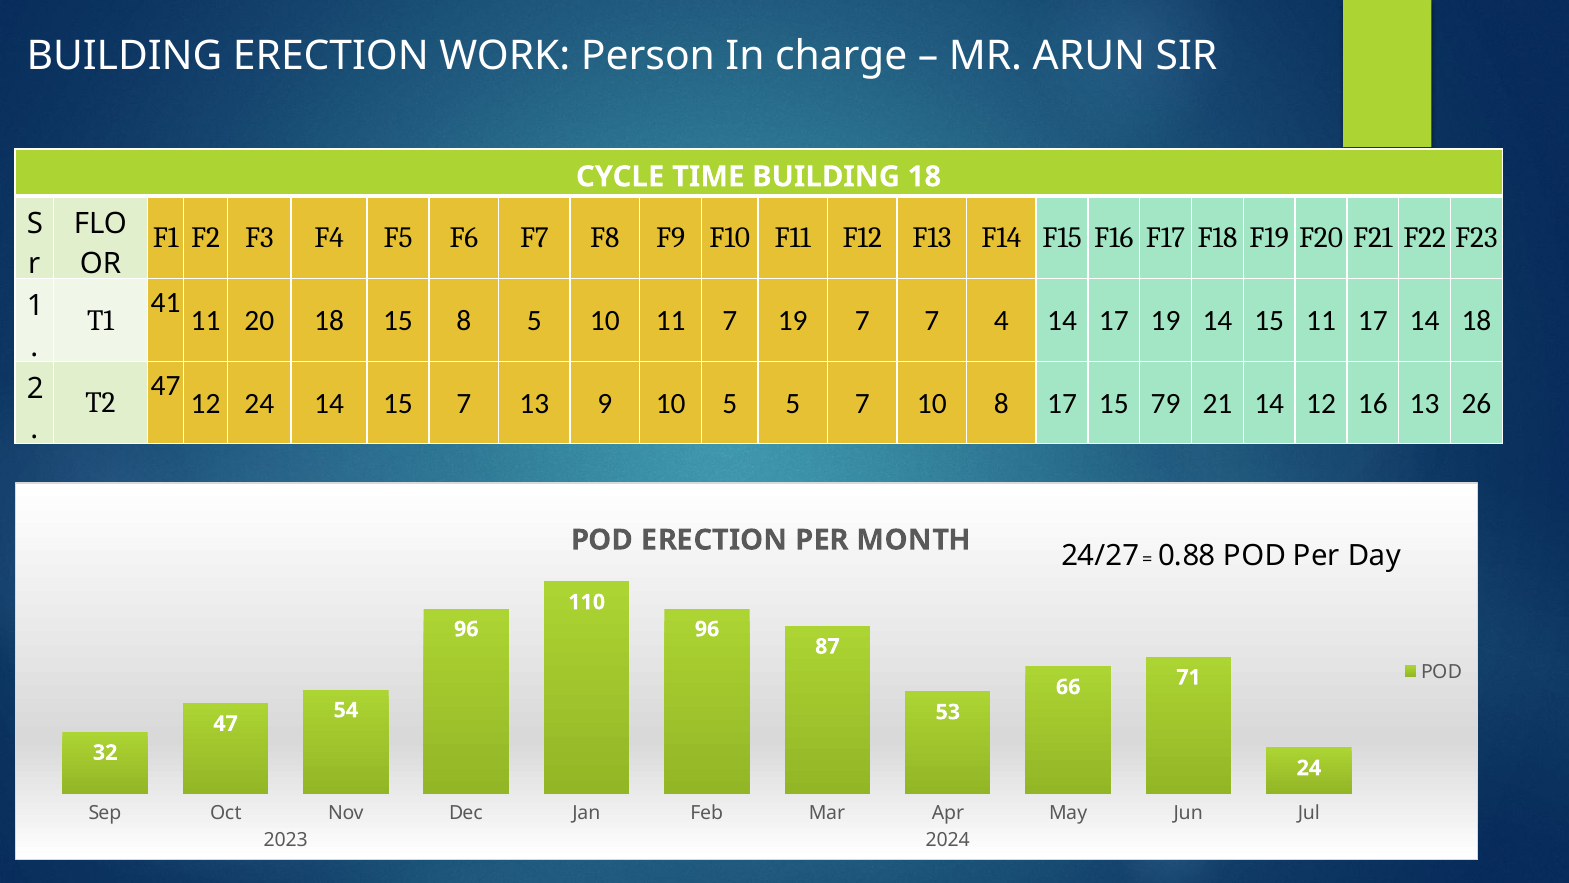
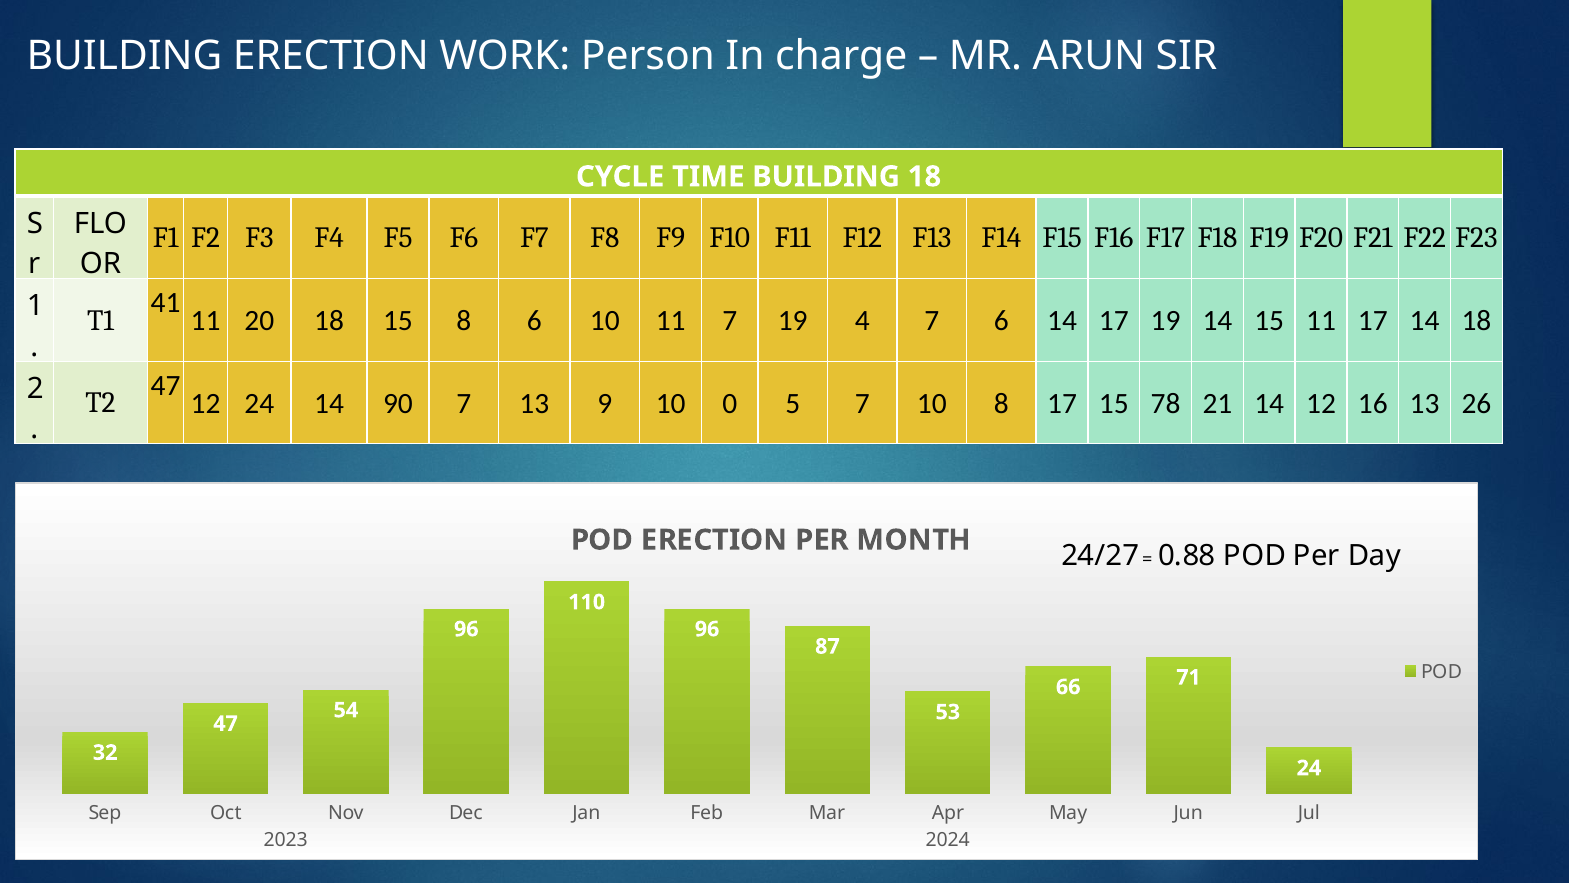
8 5: 5 -> 6
19 7: 7 -> 4
7 4: 4 -> 6
24 14 15: 15 -> 90
10 5: 5 -> 0
79: 79 -> 78
